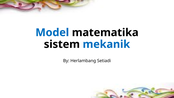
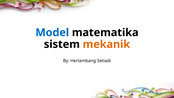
mekanik colour: blue -> orange
